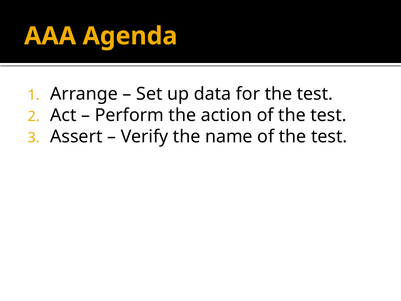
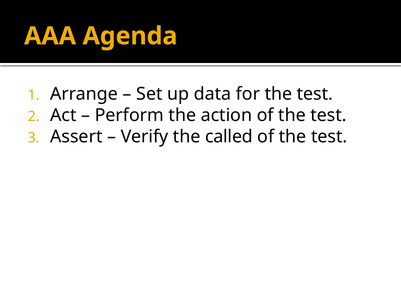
name: name -> called
